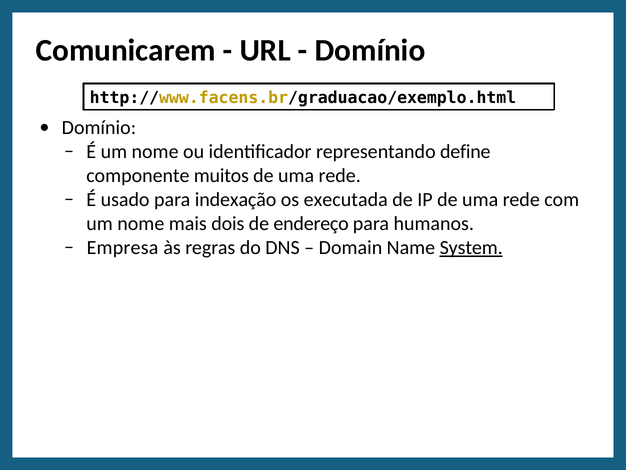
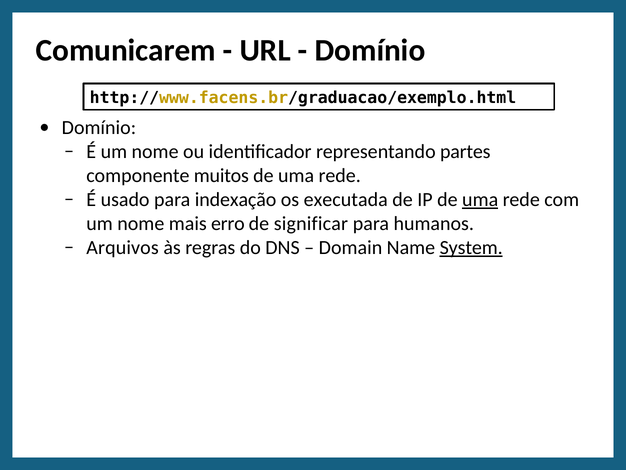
define: define -> partes
uma at (480, 199) underline: none -> present
dois: dois -> erro
endereço: endereço -> significar
Empresa: Empresa -> Arquivos
